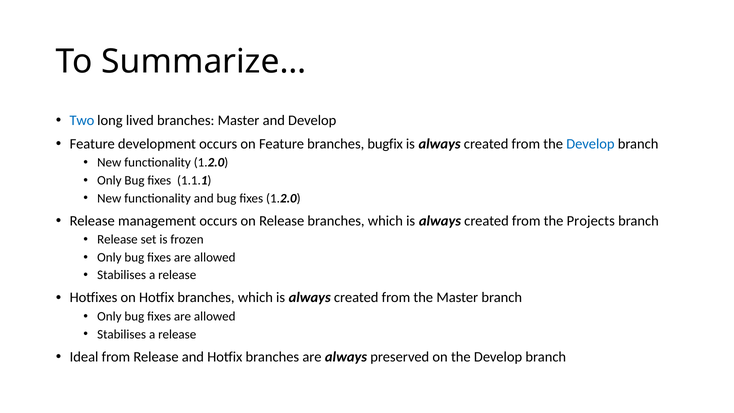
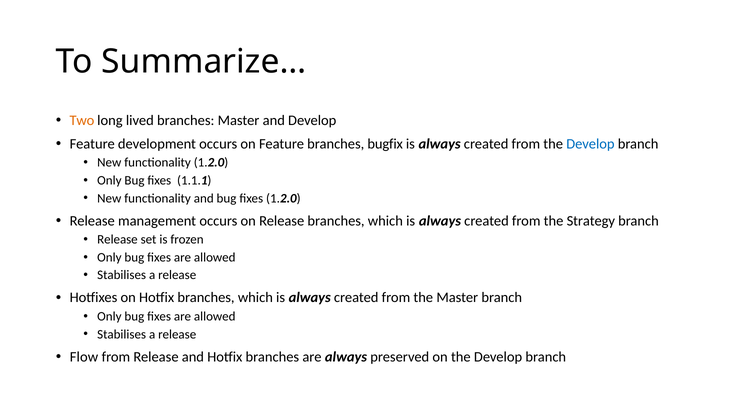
Two colour: blue -> orange
Projects: Projects -> Strategy
Ideal: Ideal -> Flow
